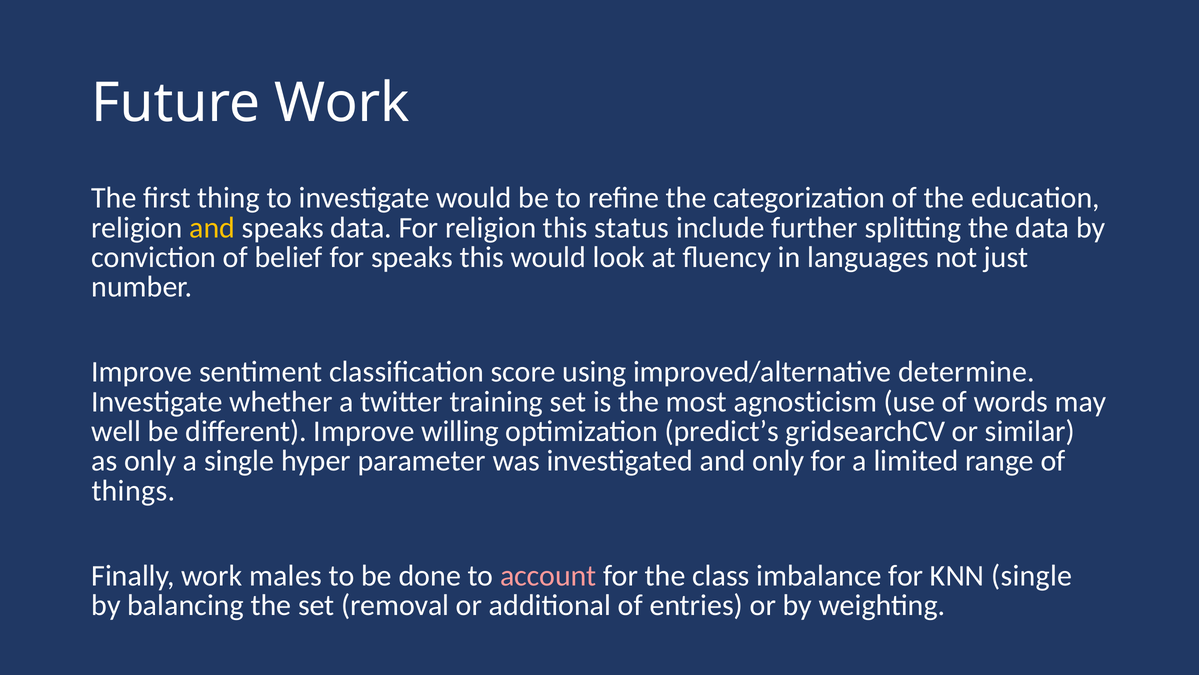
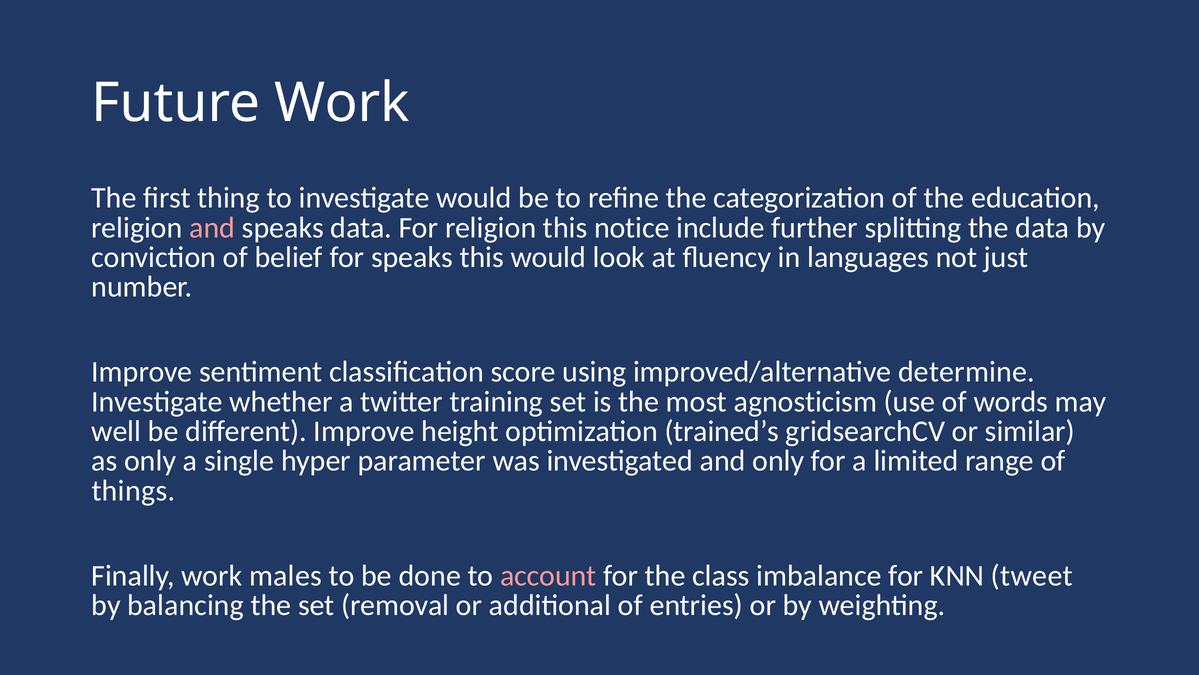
and at (212, 227) colour: yellow -> pink
status: status -> notice
willing: willing -> height
predict’s: predict’s -> trained’s
KNN single: single -> tweet
